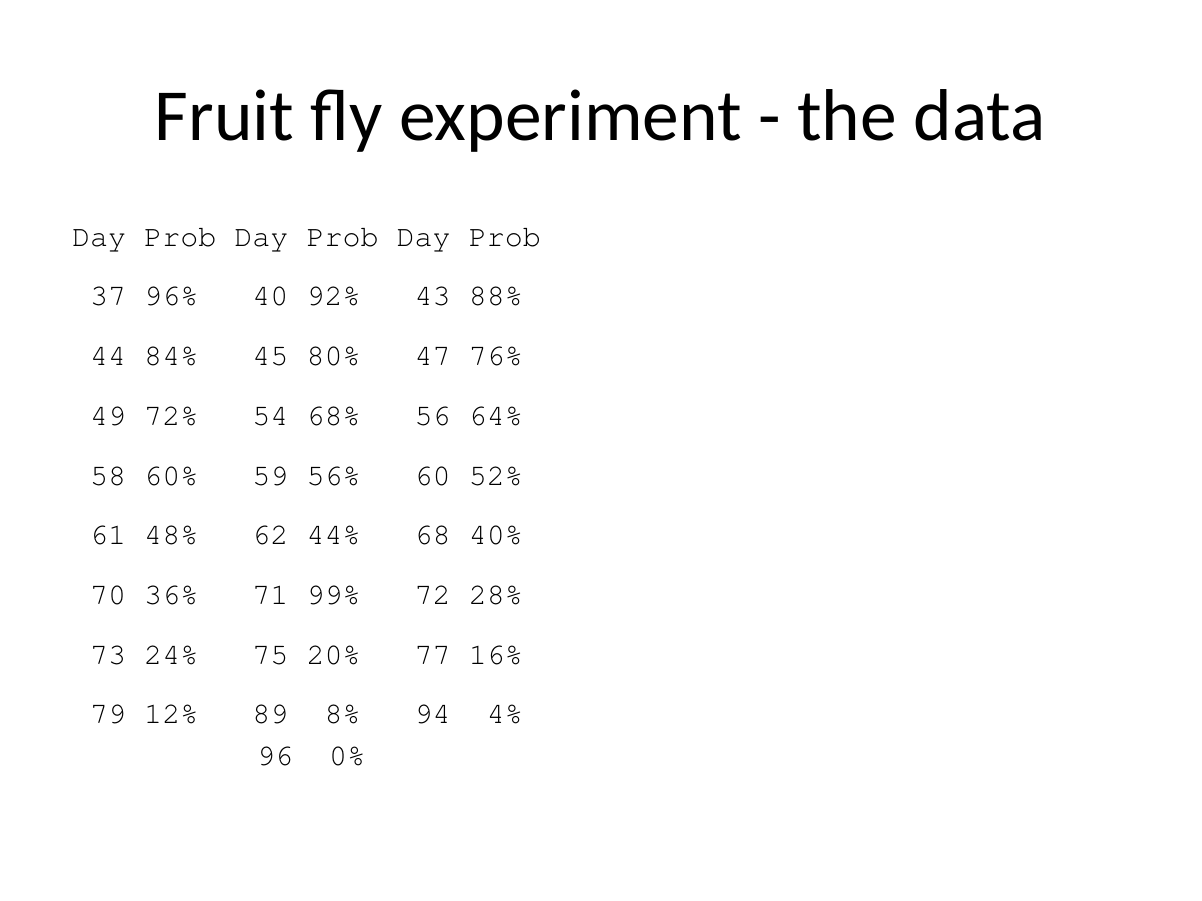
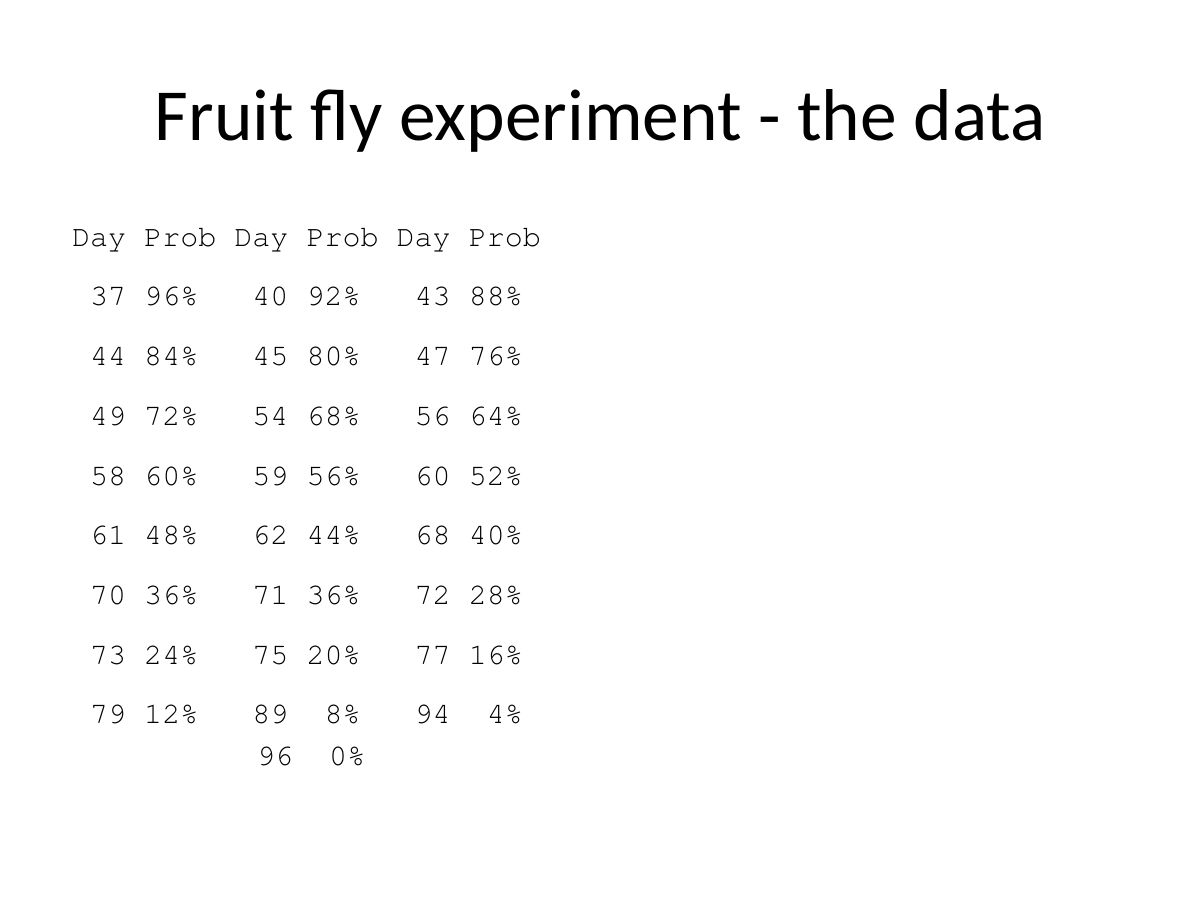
71 99%: 99% -> 36%
